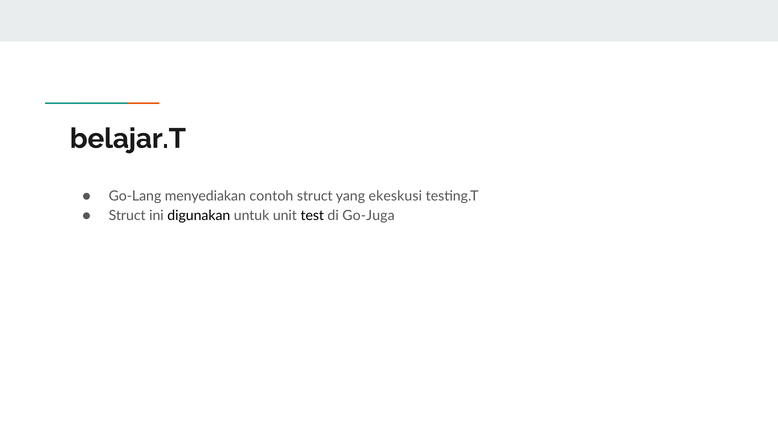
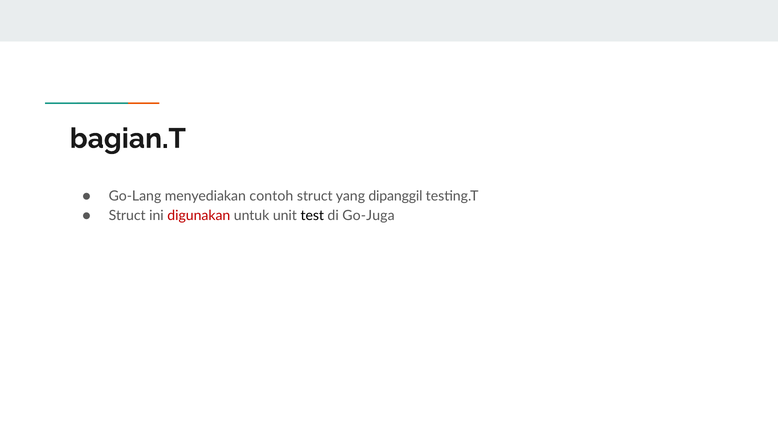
belajar.T: belajar.T -> bagian.T
ekeskusi: ekeskusi -> dipanggil
digunakan colour: black -> red
